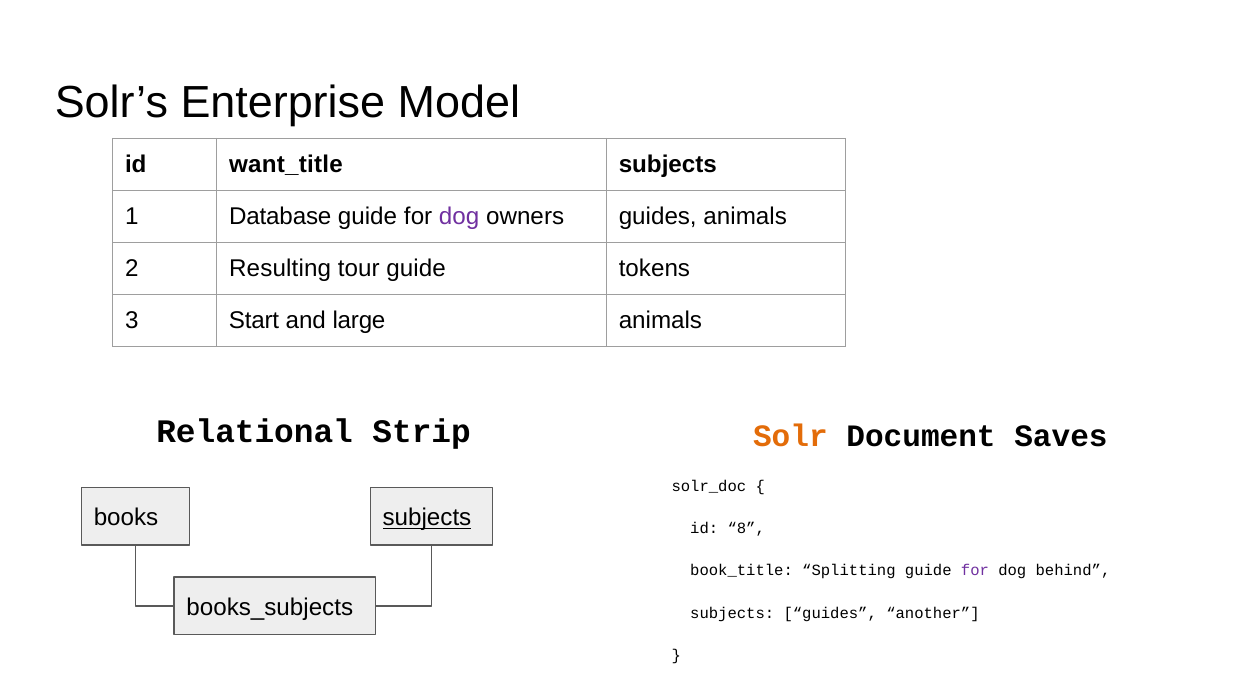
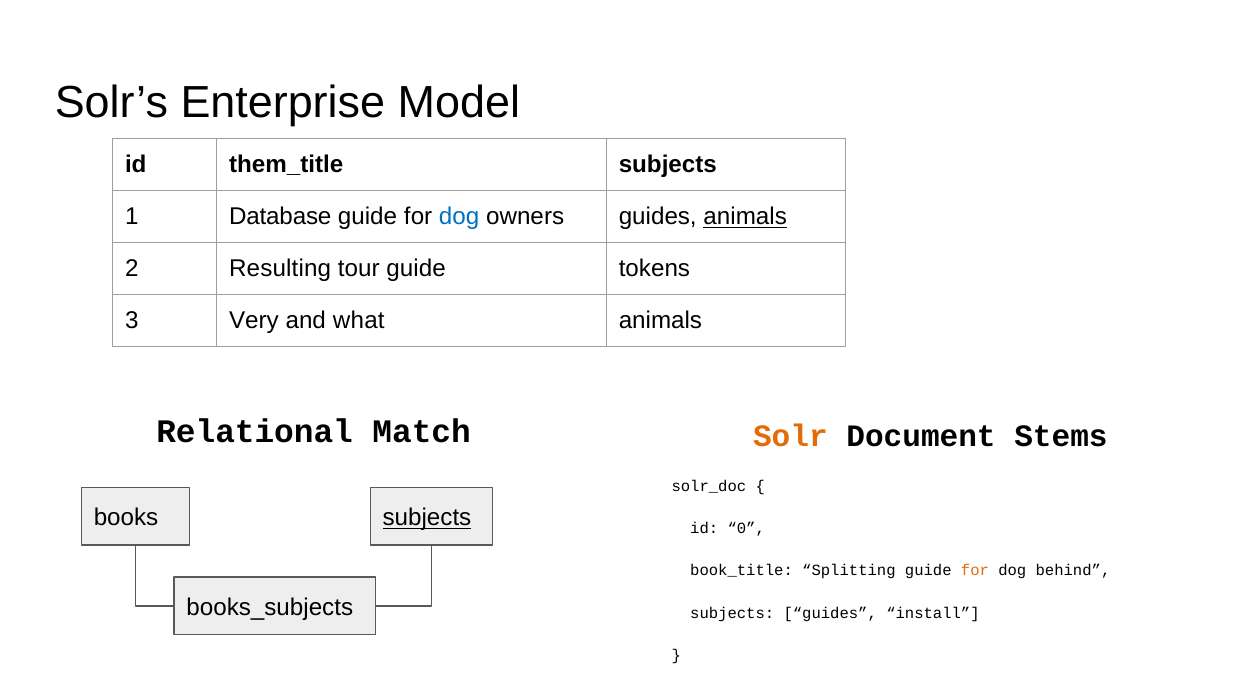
want_title: want_title -> them_title
dog at (459, 217) colour: purple -> blue
animals at (745, 217) underline: none -> present
Start: Start -> Very
large: large -> what
Strip: Strip -> Match
Saves: Saves -> Stems
8: 8 -> 0
for at (975, 571) colour: purple -> orange
another: another -> install
